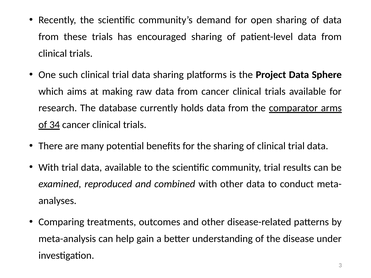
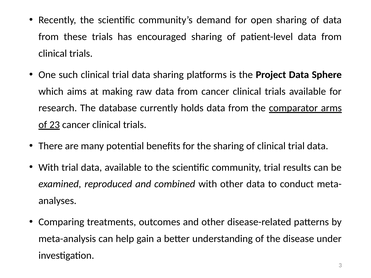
34: 34 -> 23
